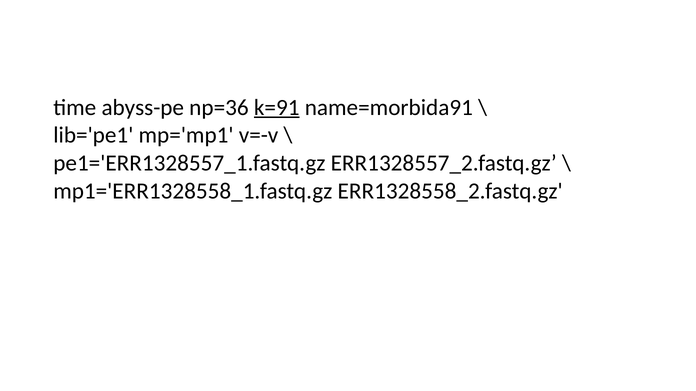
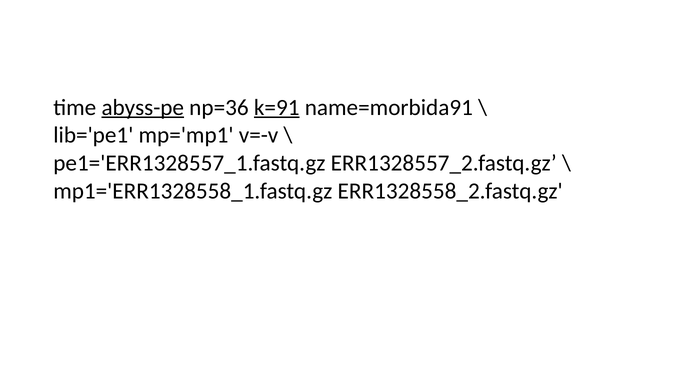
abyss-pe underline: none -> present
